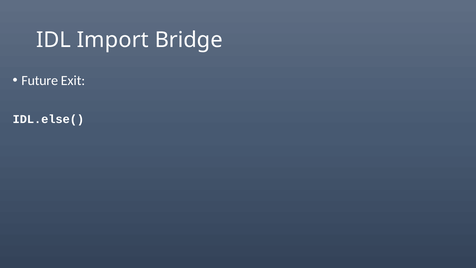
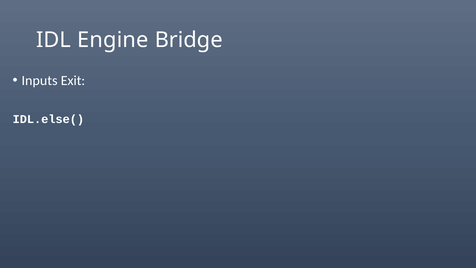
Import: Import -> Engine
Future: Future -> Inputs
